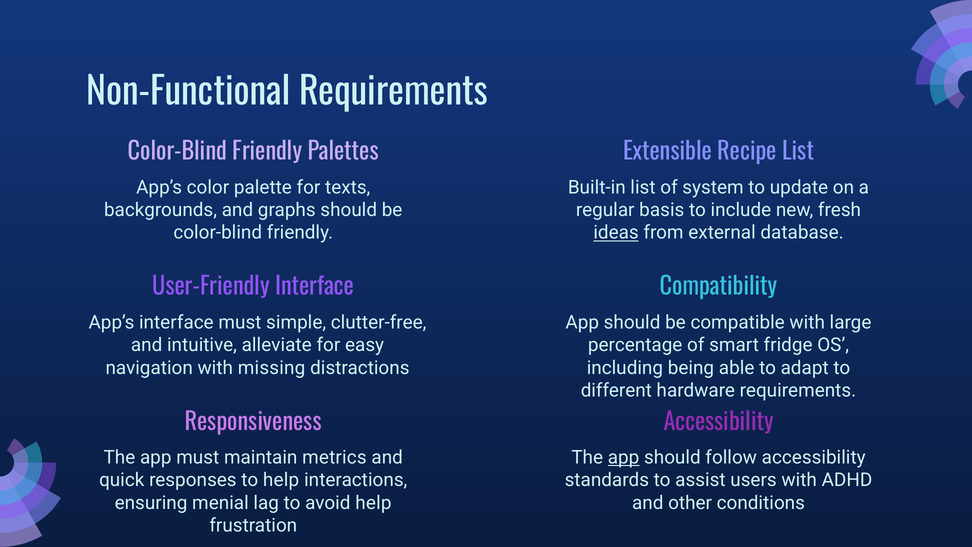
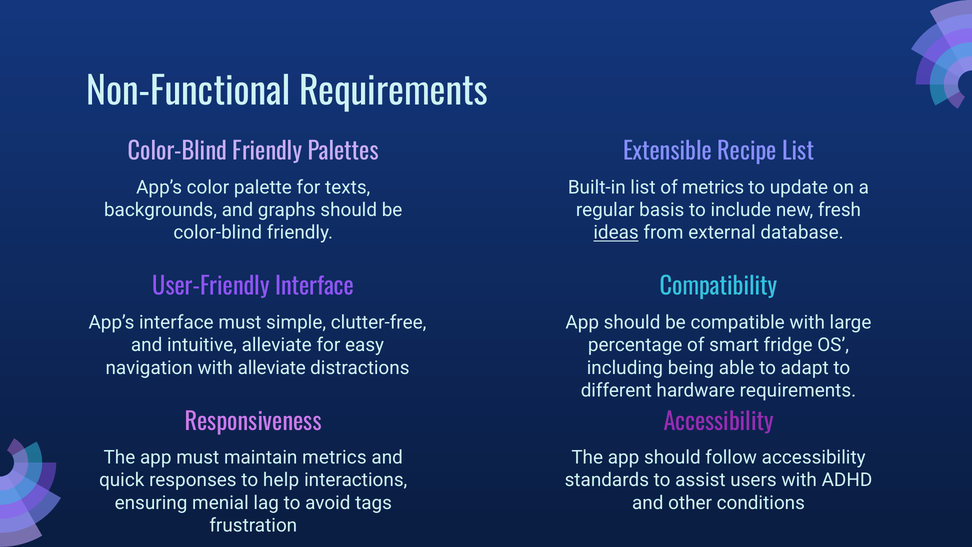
of system: system -> metrics
with missing: missing -> alleviate
app at (624, 457) underline: present -> none
avoid help: help -> tags
